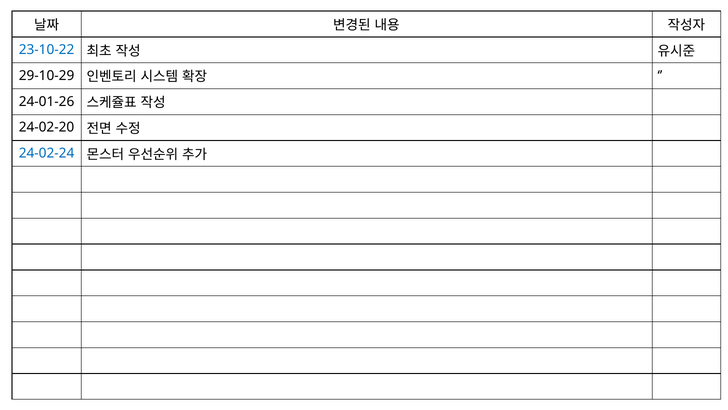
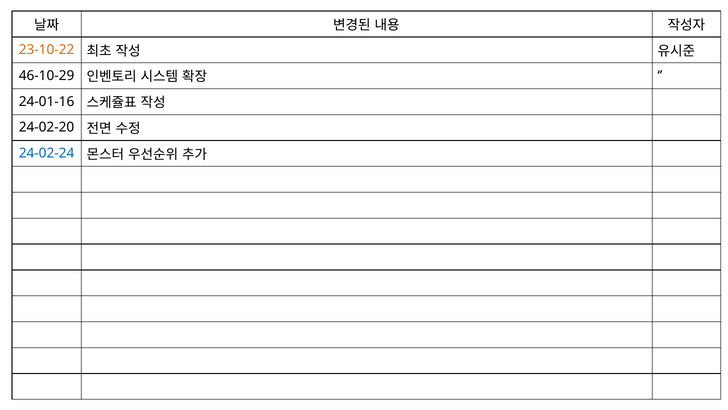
23-10-22 colour: blue -> orange
29-10-29: 29-10-29 -> 46-10-29
24-01-26: 24-01-26 -> 24-01-16
